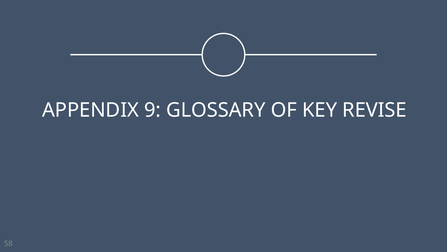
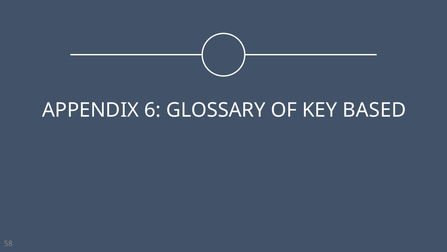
9: 9 -> 6
REVISE: REVISE -> BASED
